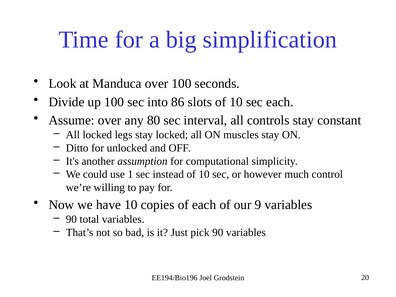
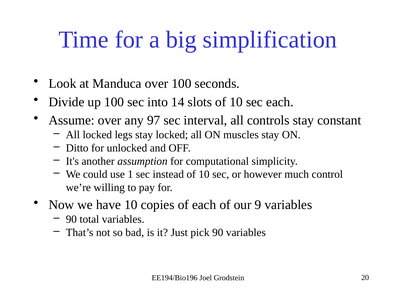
86: 86 -> 14
80: 80 -> 97
